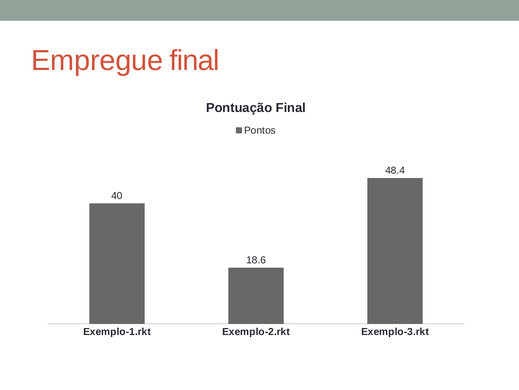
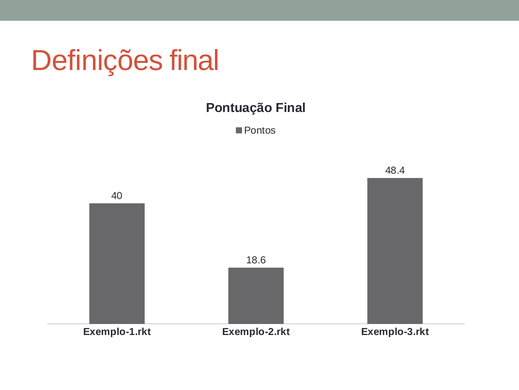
Empregue: Empregue -> Definições
